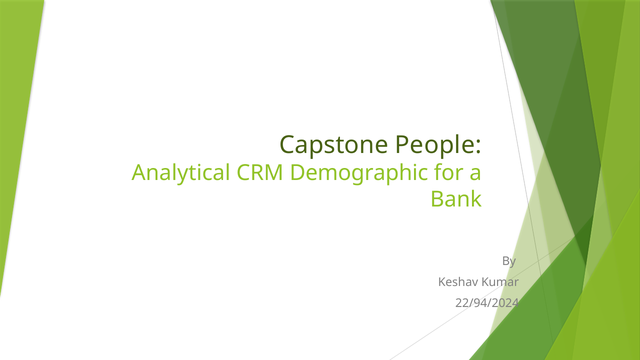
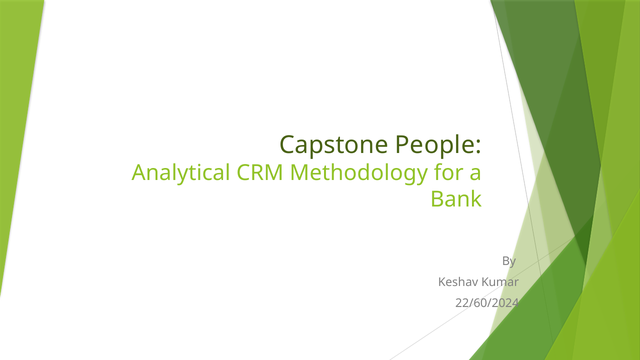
Demographic: Demographic -> Methodology
22/94/2024: 22/94/2024 -> 22/60/2024
